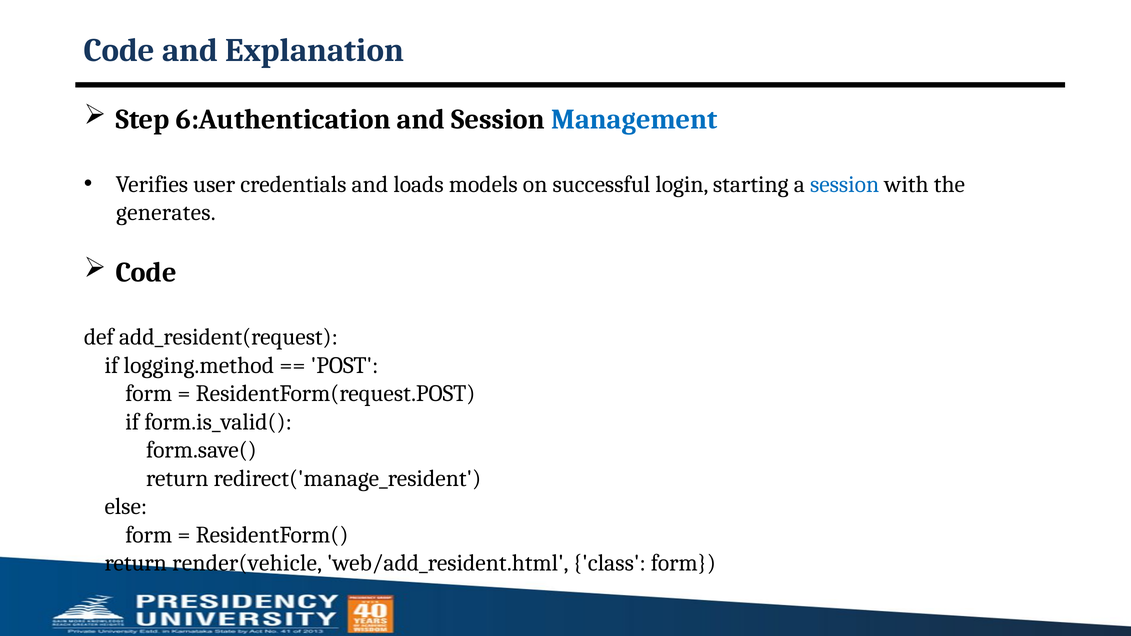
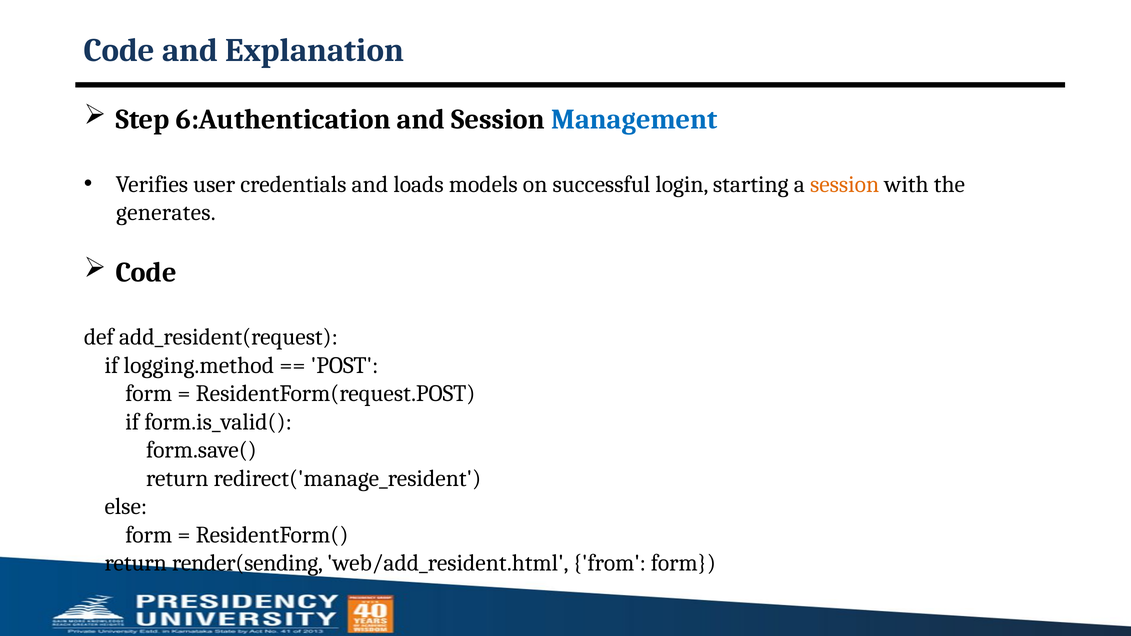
session at (845, 184) colour: blue -> orange
render(vehicle: render(vehicle -> render(sending
class: class -> from
